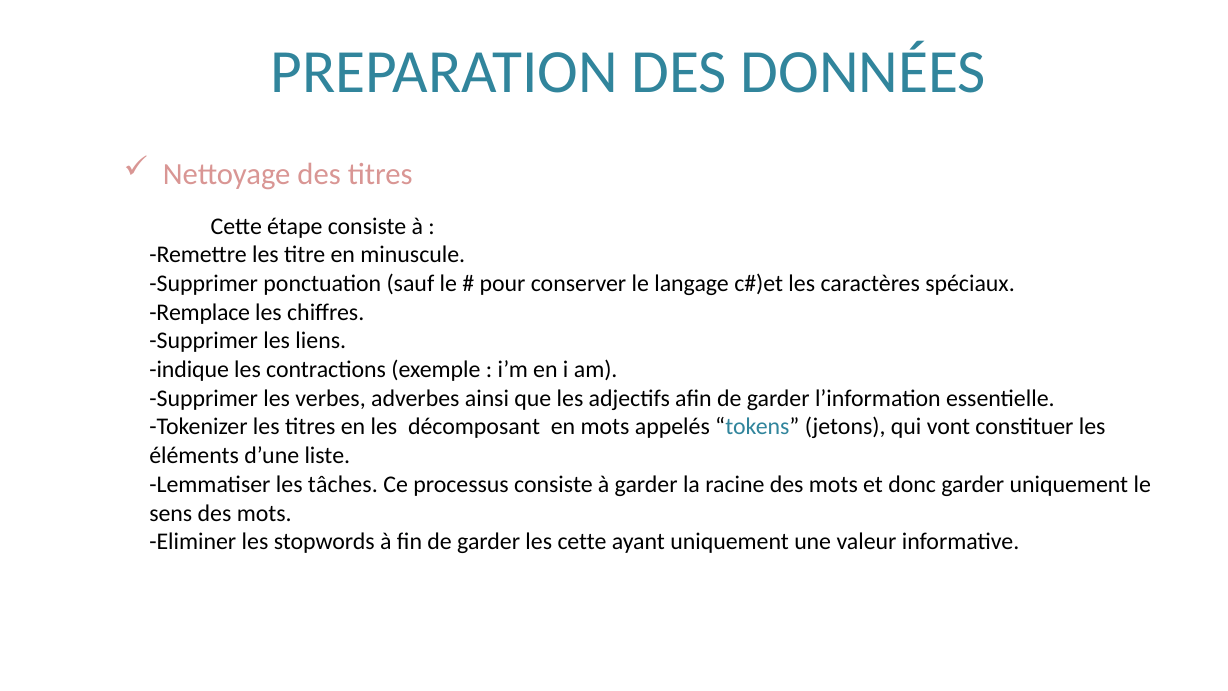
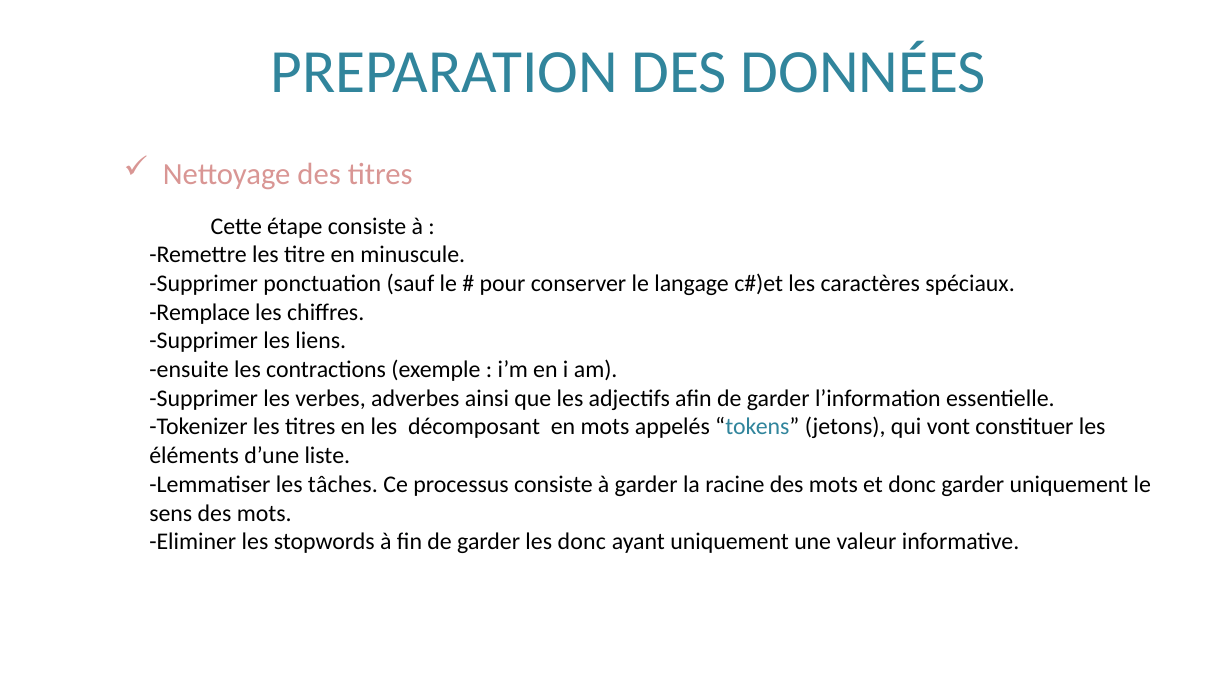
indique: indique -> ensuite
les cette: cette -> donc
